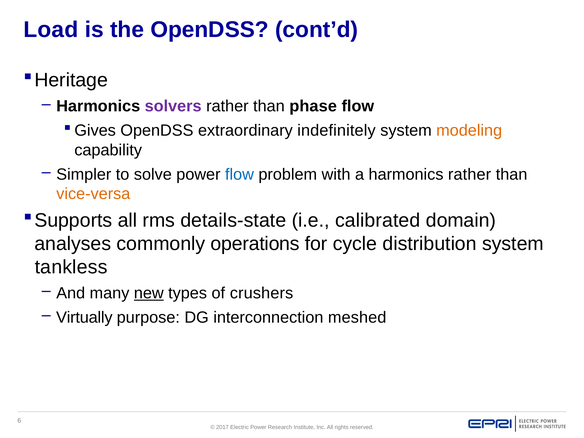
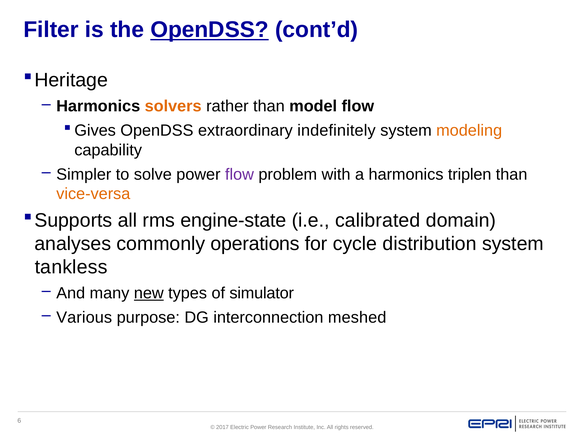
Load: Load -> Filter
OpenDSS at (210, 30) underline: none -> present
solvers colour: purple -> orange
phase: phase -> model
flow at (239, 174) colour: blue -> purple
harmonics rather: rather -> triplen
details-state: details-state -> engine-state
crushers: crushers -> simulator
Virtually: Virtually -> Various
